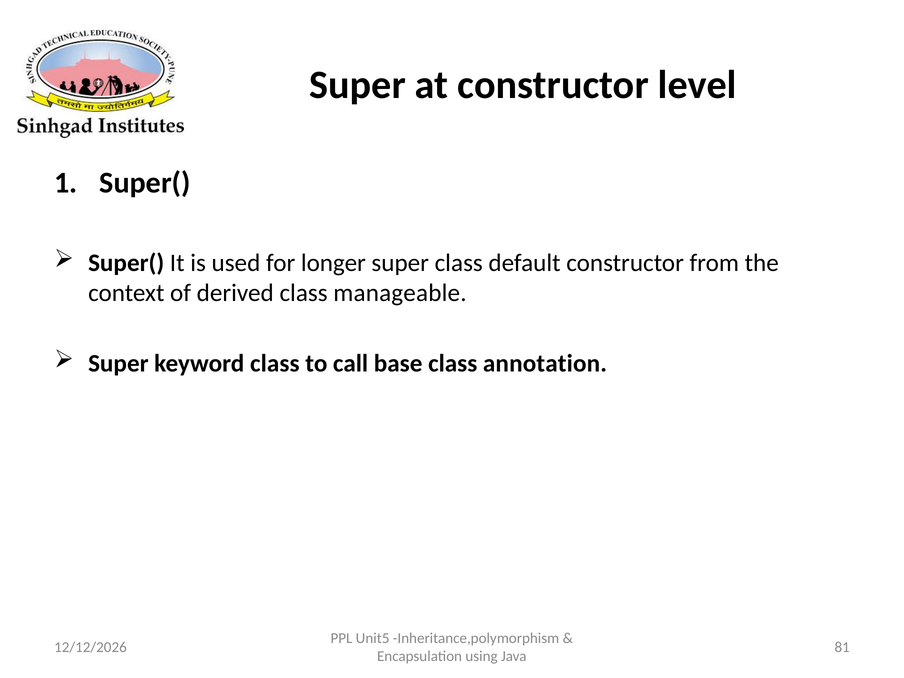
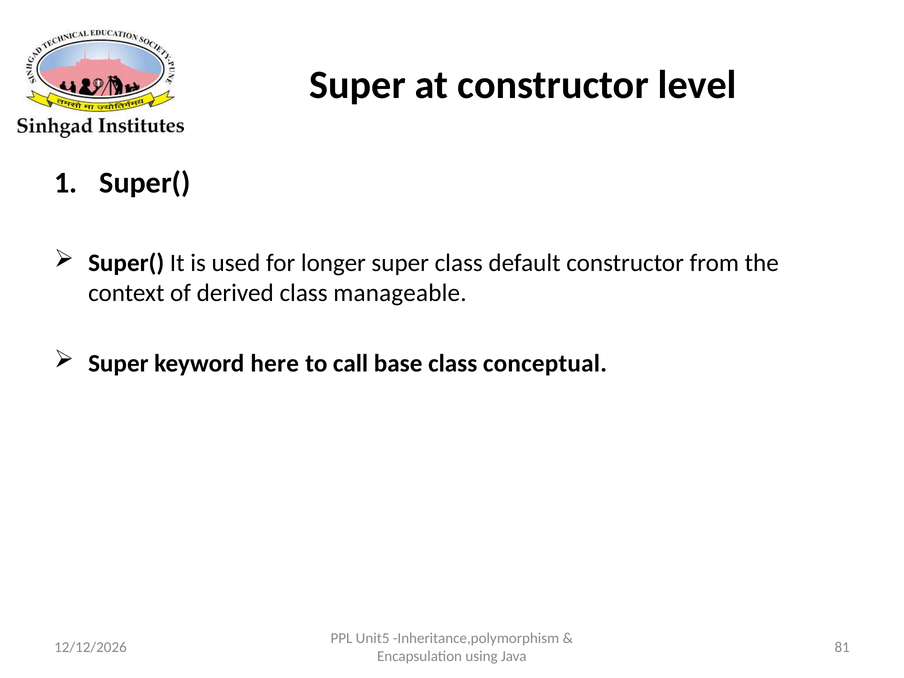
keyword class: class -> here
annotation: annotation -> conceptual
